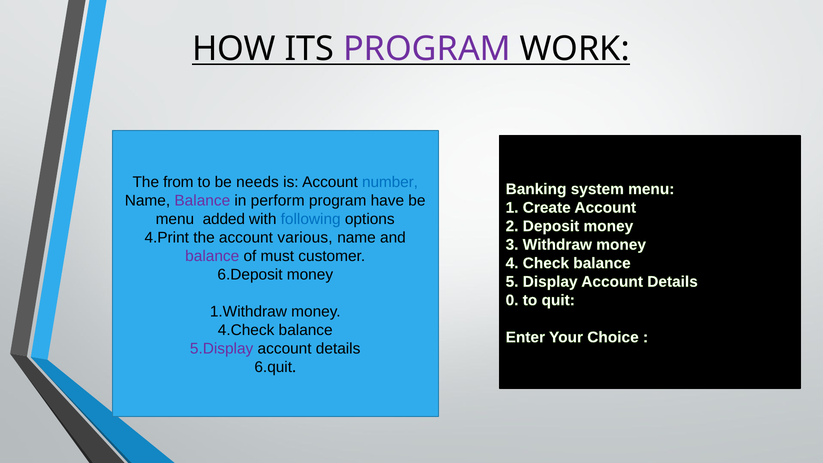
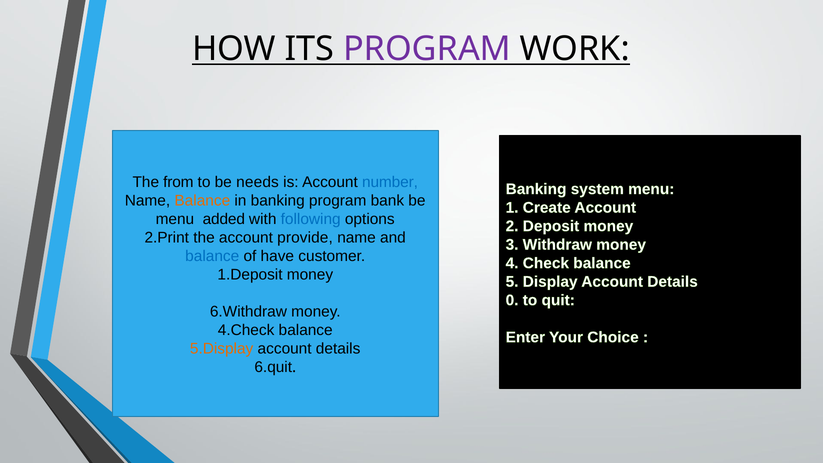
Balance at (202, 201) colour: purple -> orange
in perform: perform -> banking
have: have -> bank
4.Print: 4.Print -> 2.Print
various: various -> provide
balance at (212, 256) colour: purple -> blue
must: must -> have
6.Deposit: 6.Deposit -> 1.Deposit
1.Withdraw: 1.Withdraw -> 6.Withdraw
5.Display colour: purple -> orange
